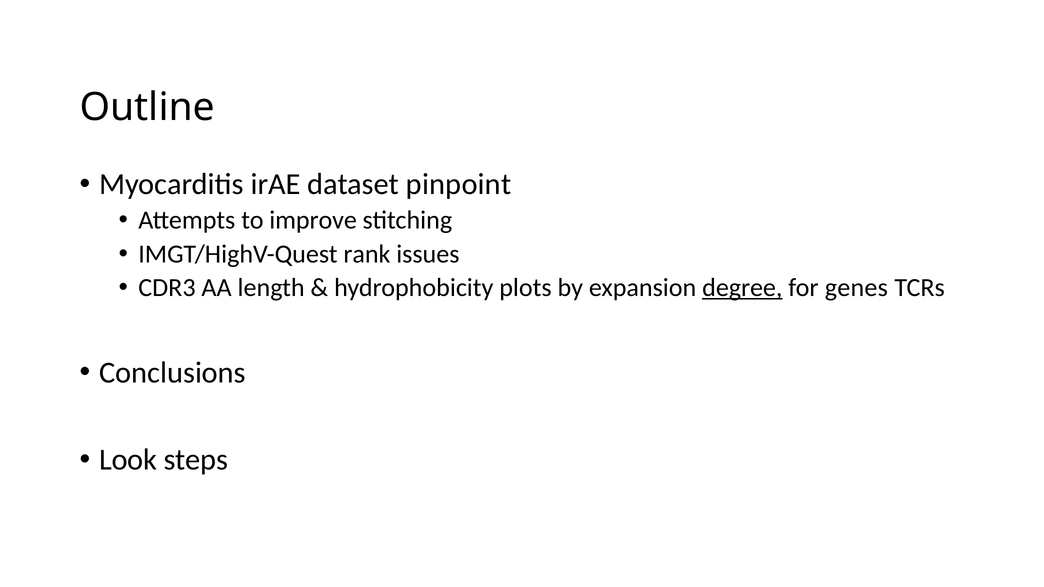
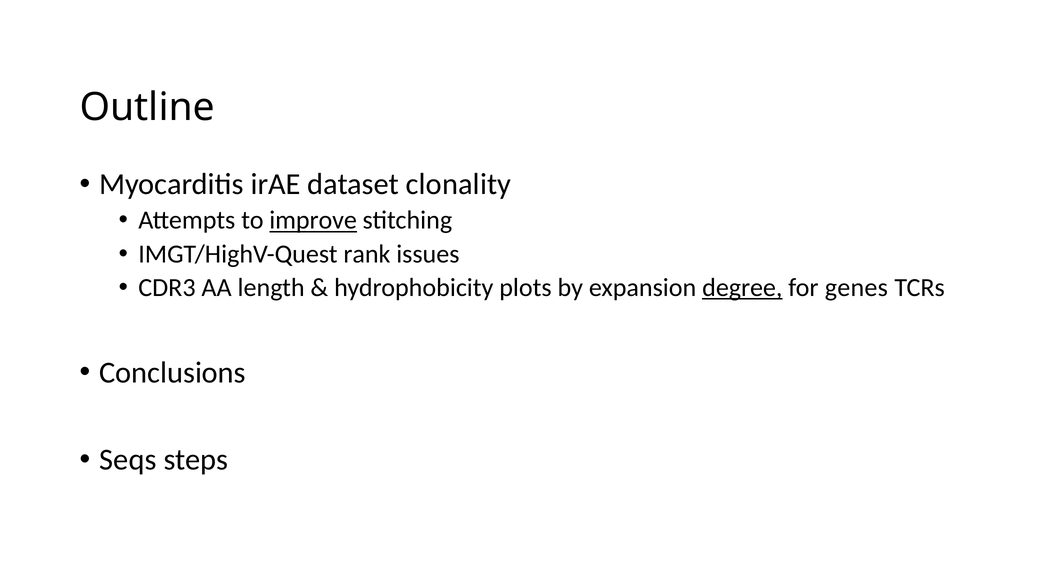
pinpoint: pinpoint -> clonality
improve underline: none -> present
Look: Look -> Seqs
